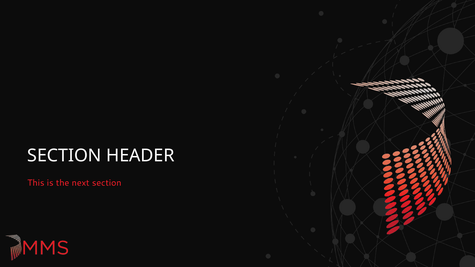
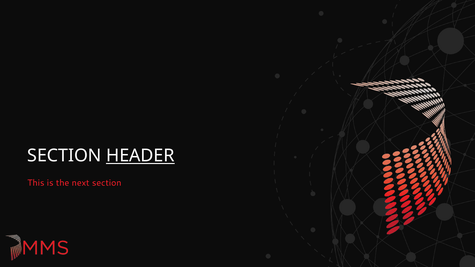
HEADER underline: none -> present
